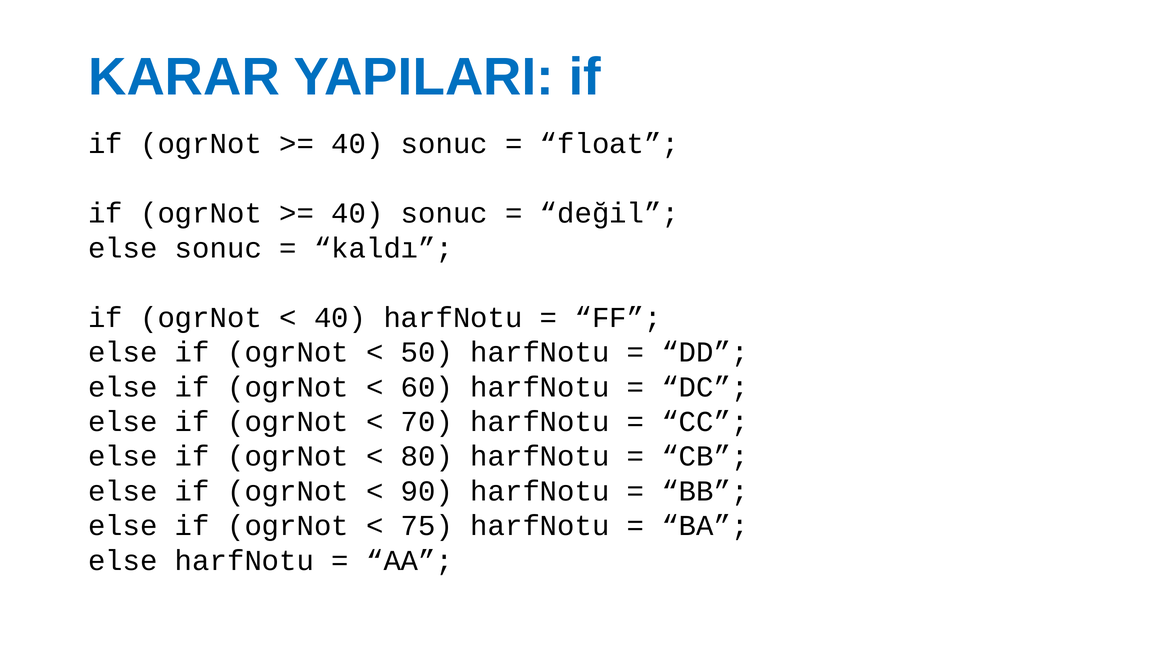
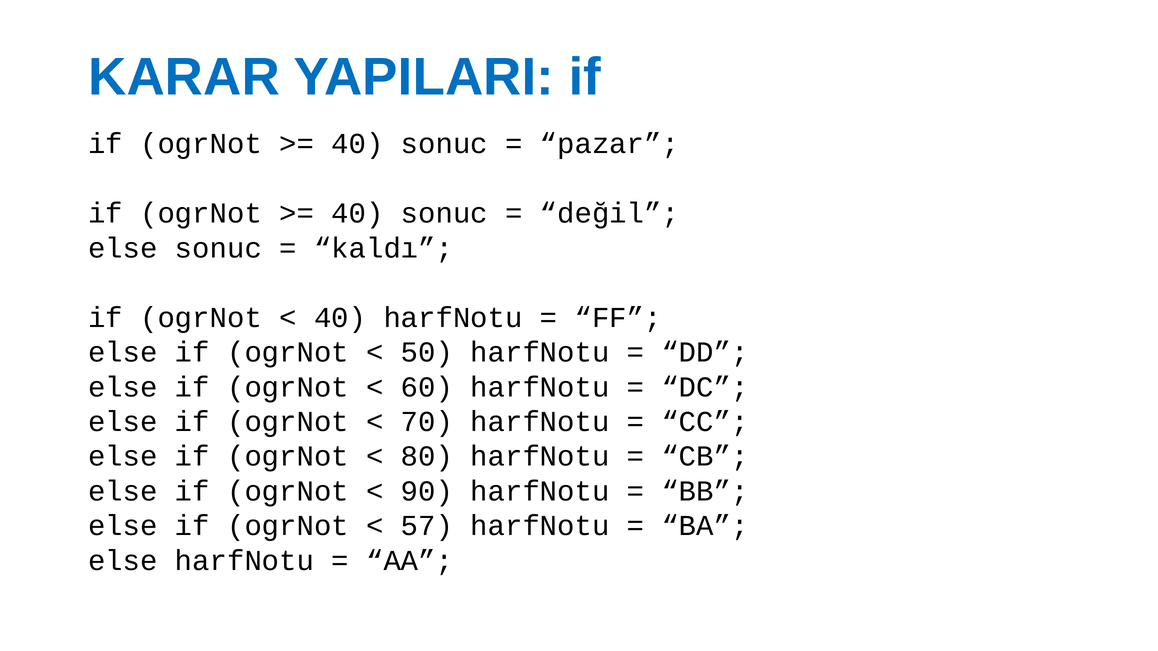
float: float -> pazar
75: 75 -> 57
